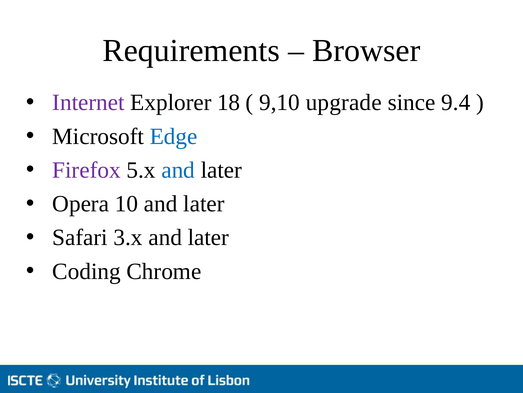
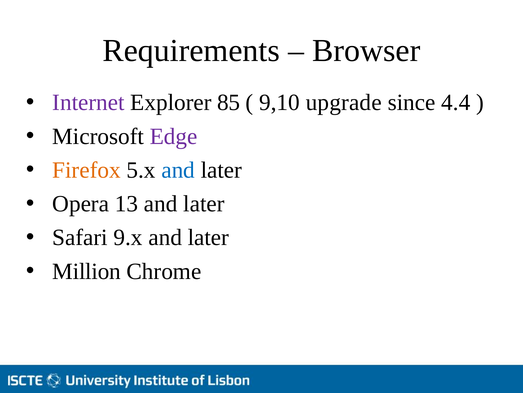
18: 18 -> 85
9.4: 9.4 -> 4.4
Edge colour: blue -> purple
Firefox colour: purple -> orange
10: 10 -> 13
3.x: 3.x -> 9.x
Coding: Coding -> Million
